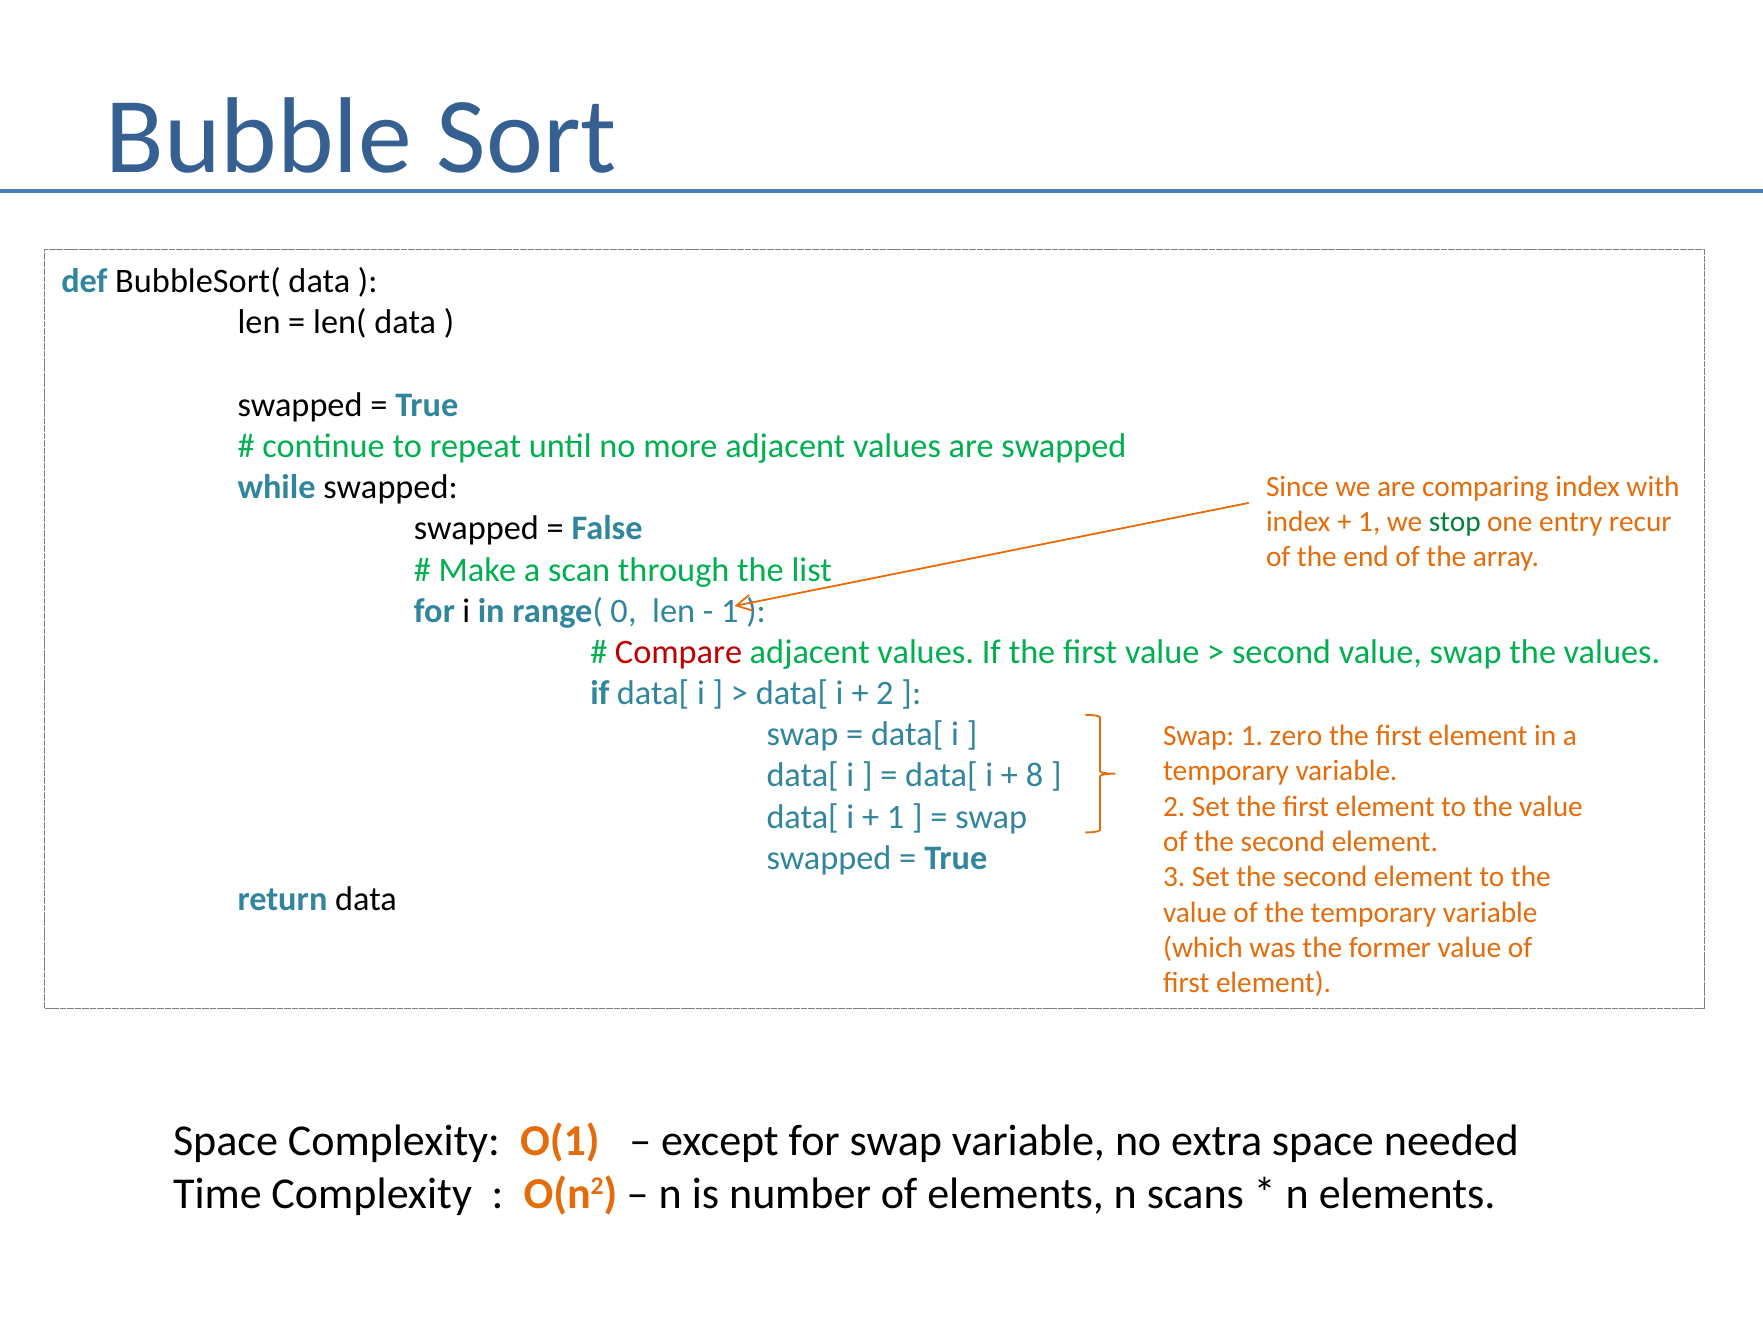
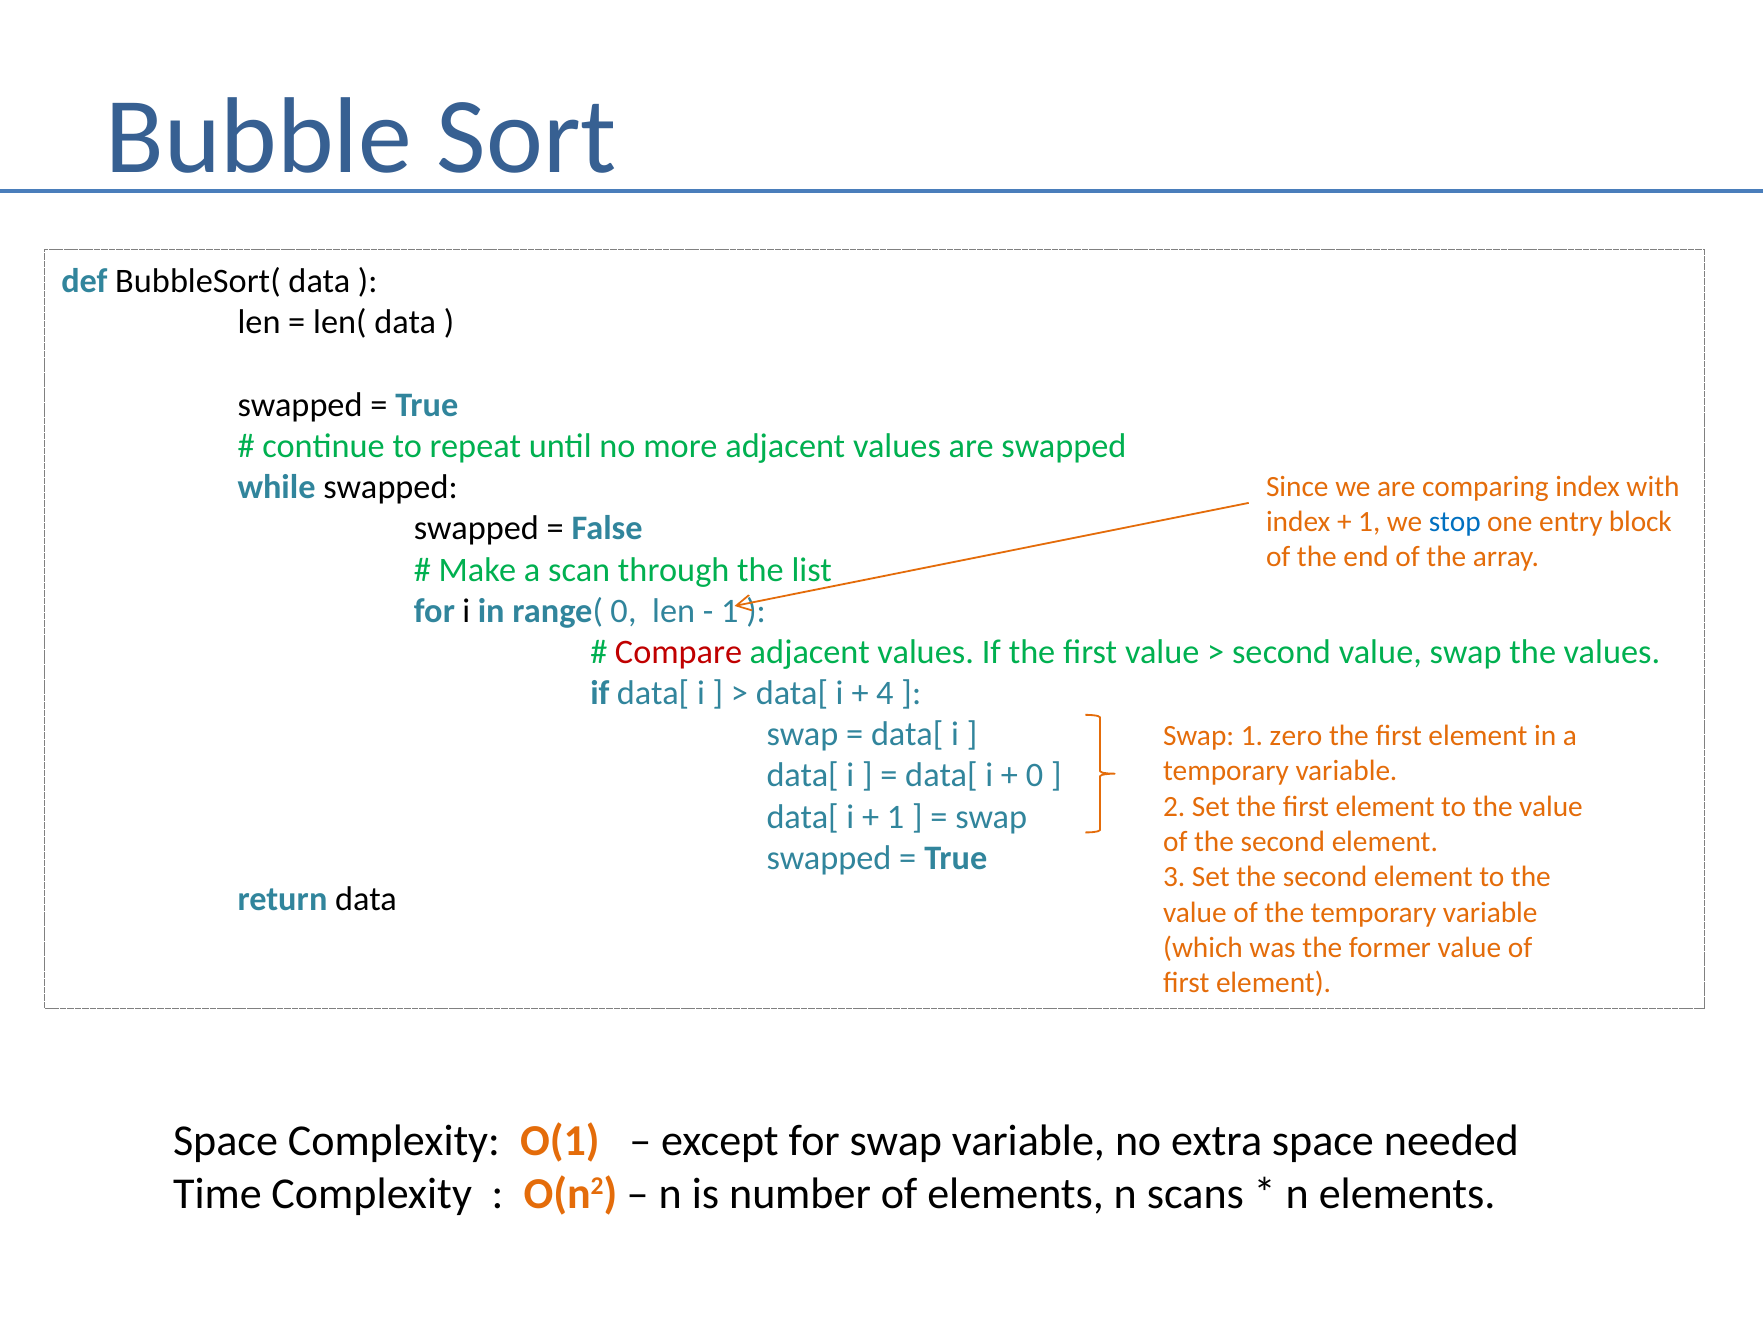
stop colour: green -> blue
recur: recur -> block
2 at (885, 693): 2 -> 4
8 at (1035, 775): 8 -> 0
